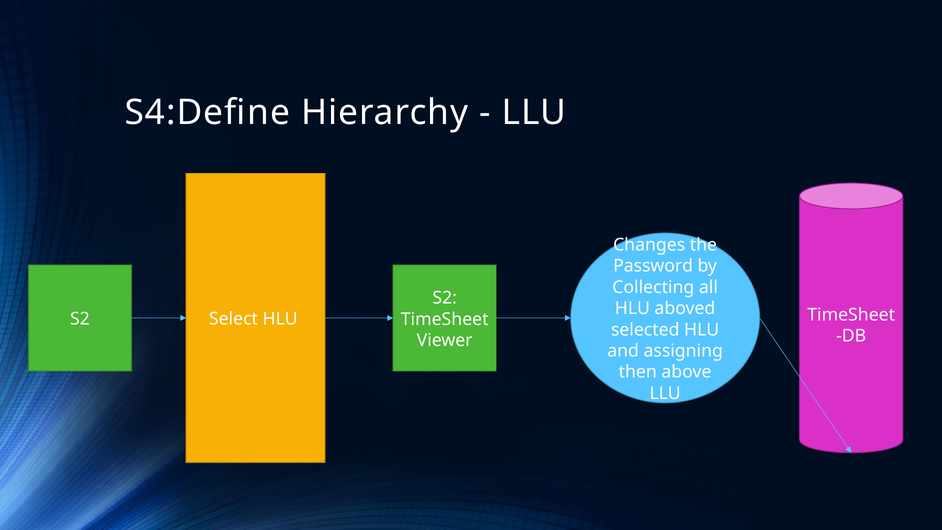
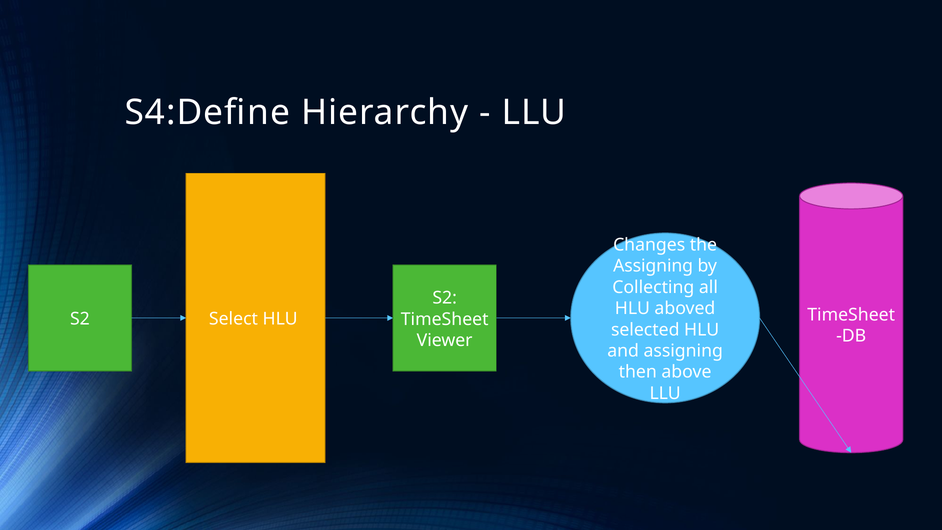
Password at (653, 266): Password -> Assigning
